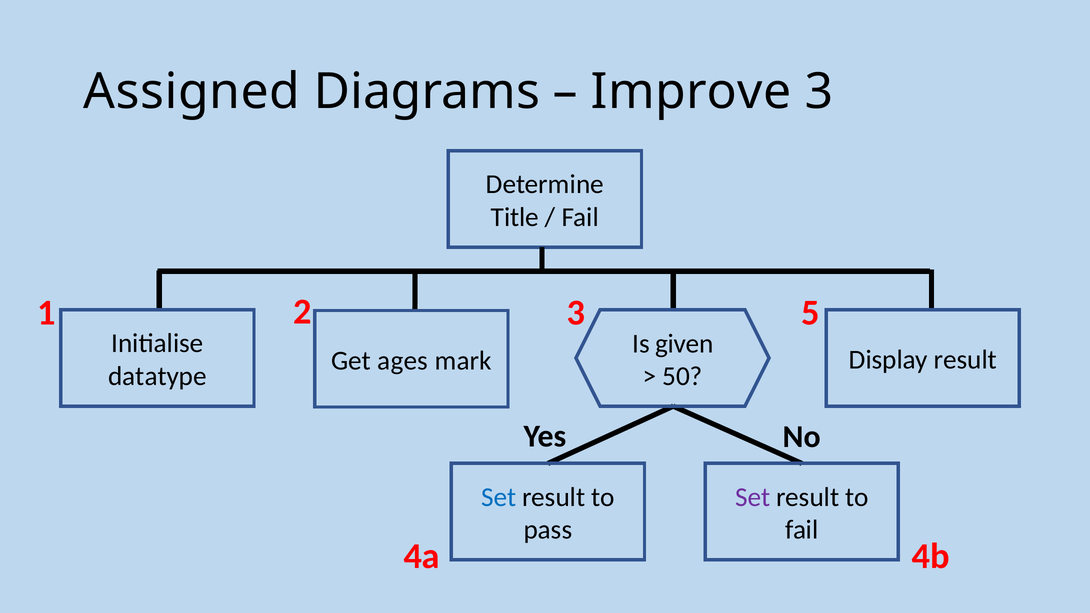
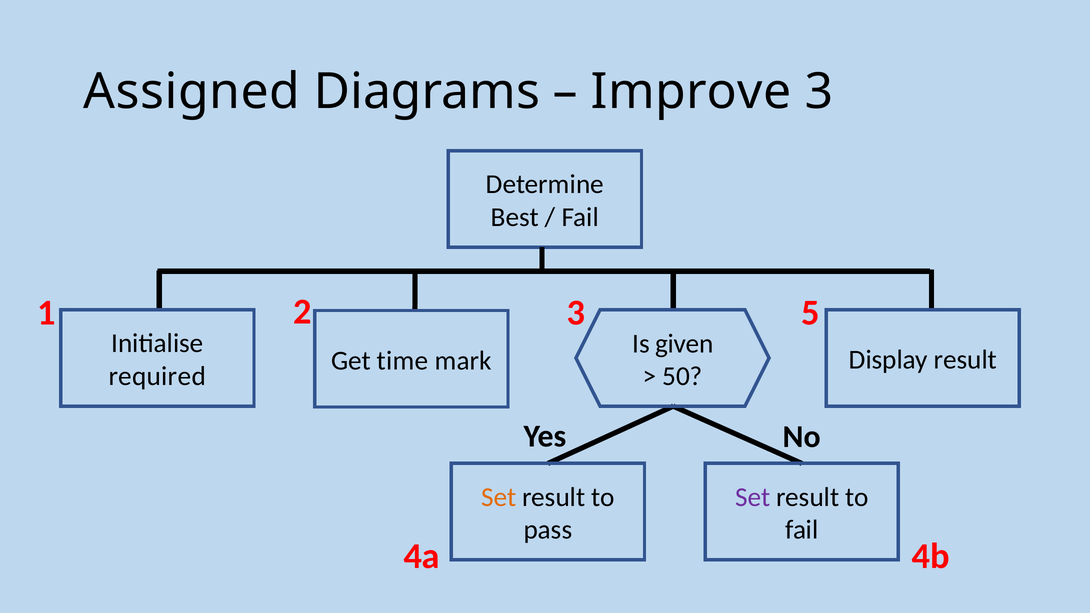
Title: Title -> Best
ages: ages -> time
datatype: datatype -> required
Set at (499, 497) colour: blue -> orange
